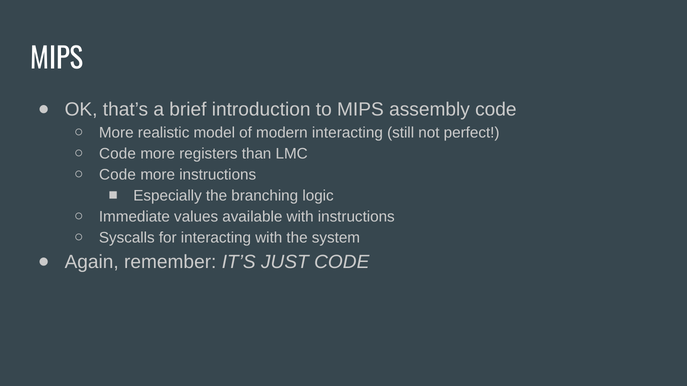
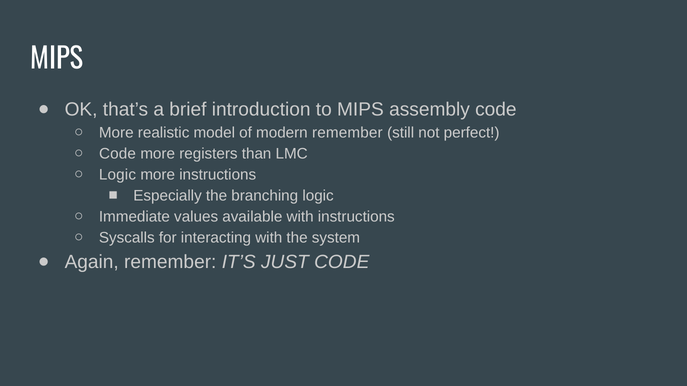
modern interacting: interacting -> remember
Code at (117, 175): Code -> Logic
